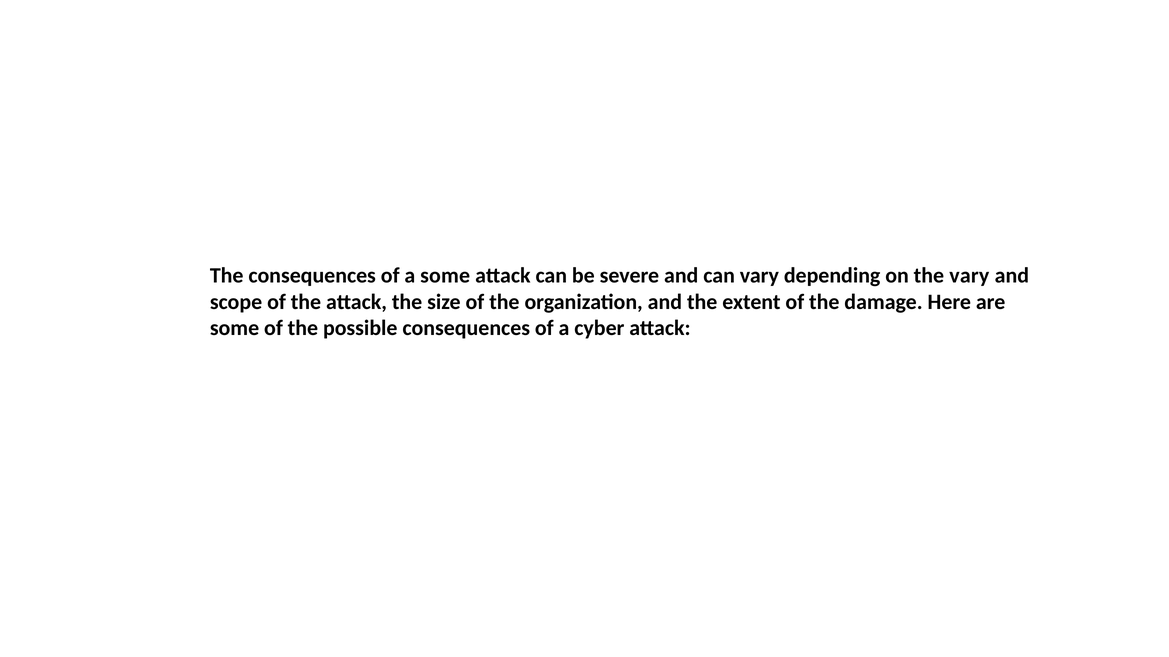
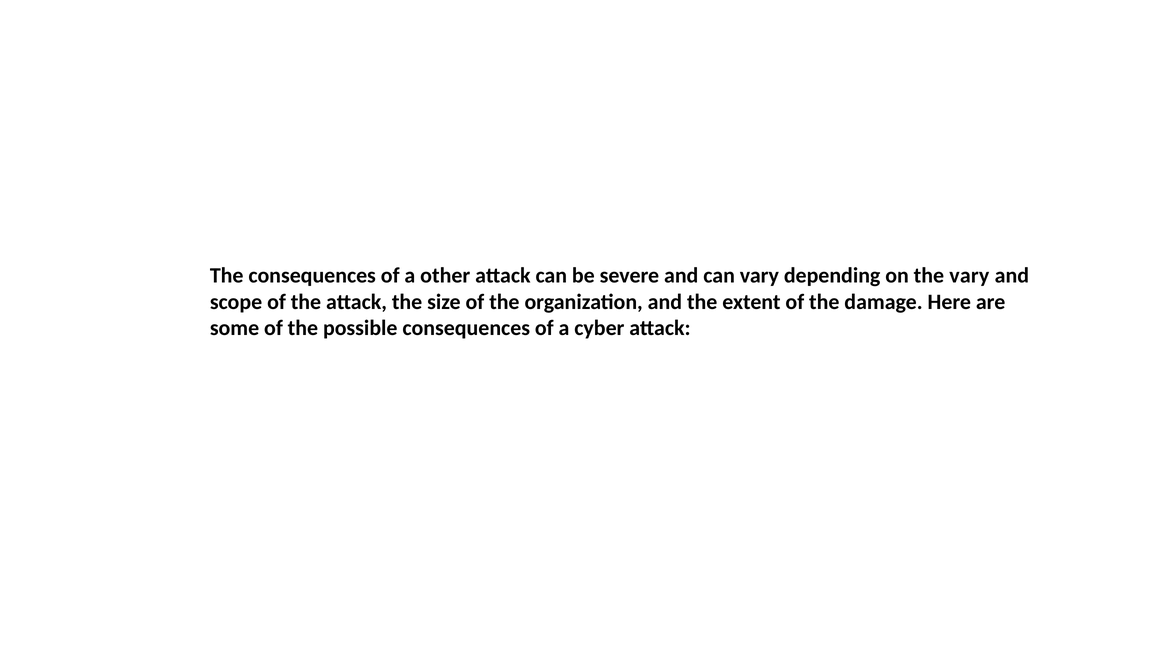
a some: some -> other
